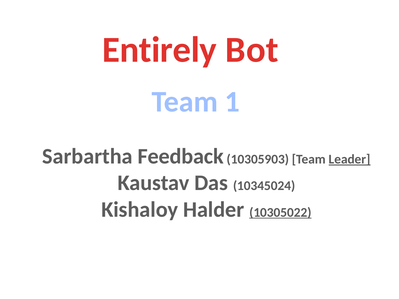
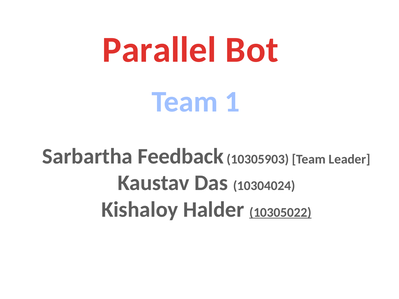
Entirely: Entirely -> Parallel
Leader underline: present -> none
10345024: 10345024 -> 10304024
